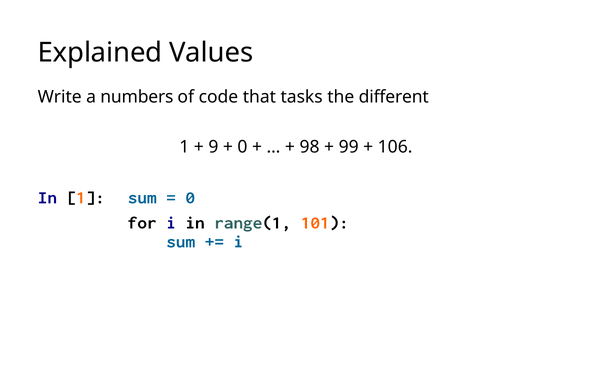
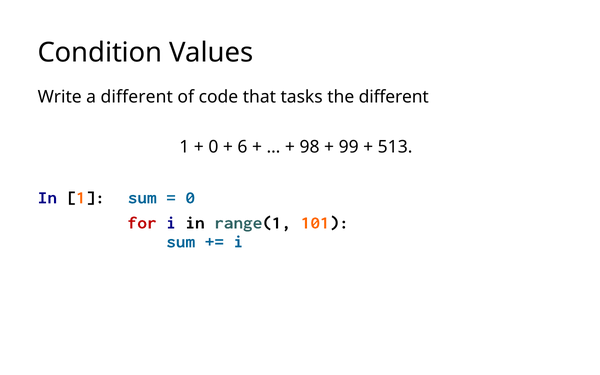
Explained: Explained -> Condition
a numbers: numbers -> different
9 at (213, 147): 9 -> 0
0 at (243, 147): 0 -> 6
106: 106 -> 513
for colour: black -> red
